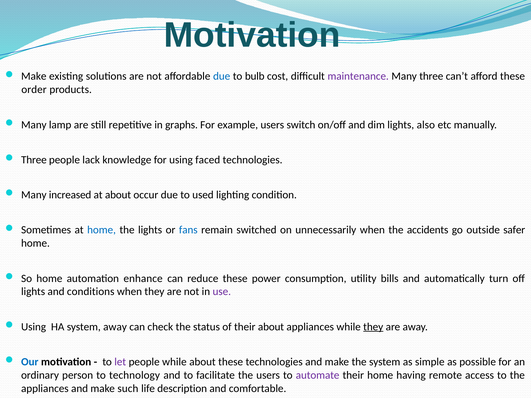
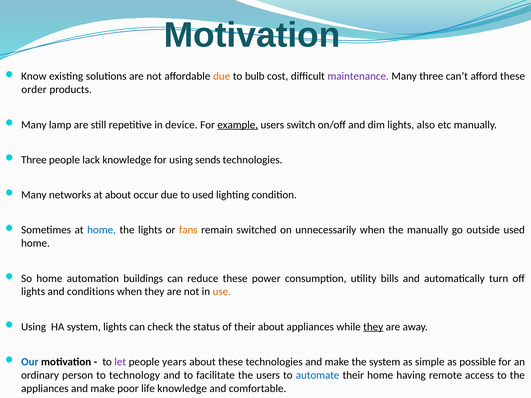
Make at (34, 76): Make -> Know
due at (222, 76) colour: blue -> orange
graphs: graphs -> device
example underline: none -> present
faced: faced -> sends
increased: increased -> networks
fans colour: blue -> orange
the accidents: accidents -> manually
outside safer: safer -> used
enhance: enhance -> buildings
use colour: purple -> orange
system away: away -> lights
people while: while -> years
automate colour: purple -> blue
such: such -> poor
life description: description -> knowledge
